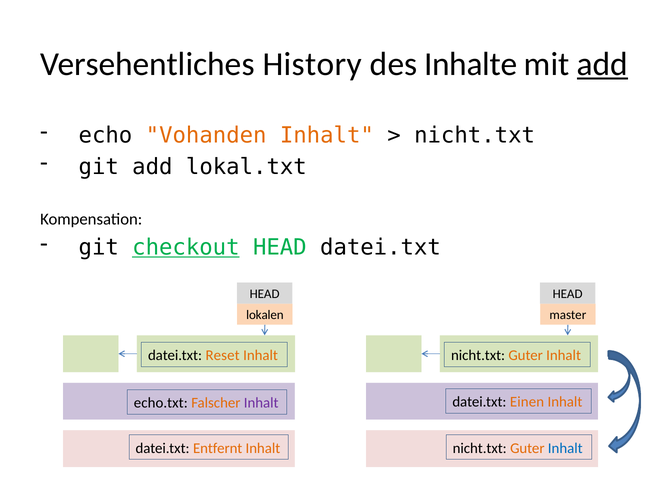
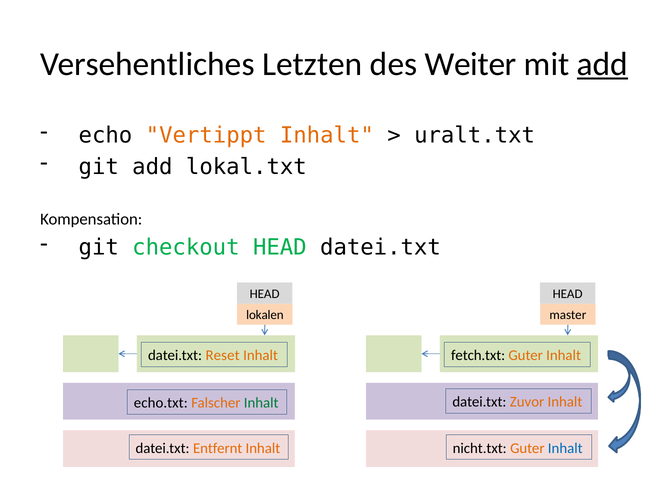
History: History -> Letzten
Inhalte: Inhalte -> Weiter
Vohanden: Vohanden -> Vertippt
nicht.txt at (475, 135): nicht.txt -> uralt.txt
checkout underline: present -> none
nicht.txt at (478, 355): nicht.txt -> fetch.txt
Einen: Einen -> Zuvor
Inhalt at (261, 403) colour: purple -> green
